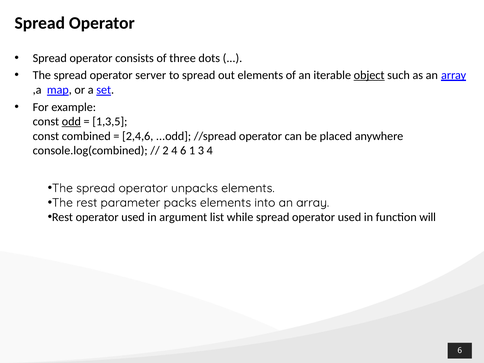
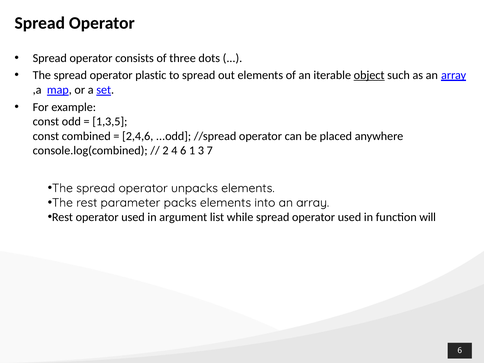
server: server -> plastic
odd underline: present -> none
3 4: 4 -> 7
